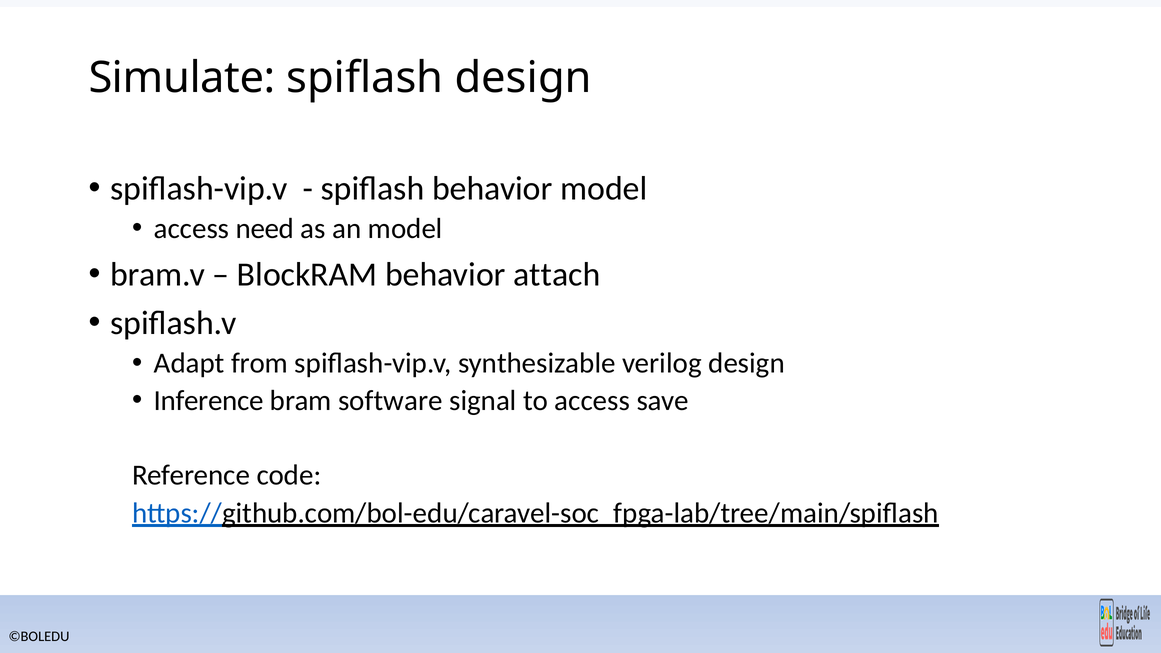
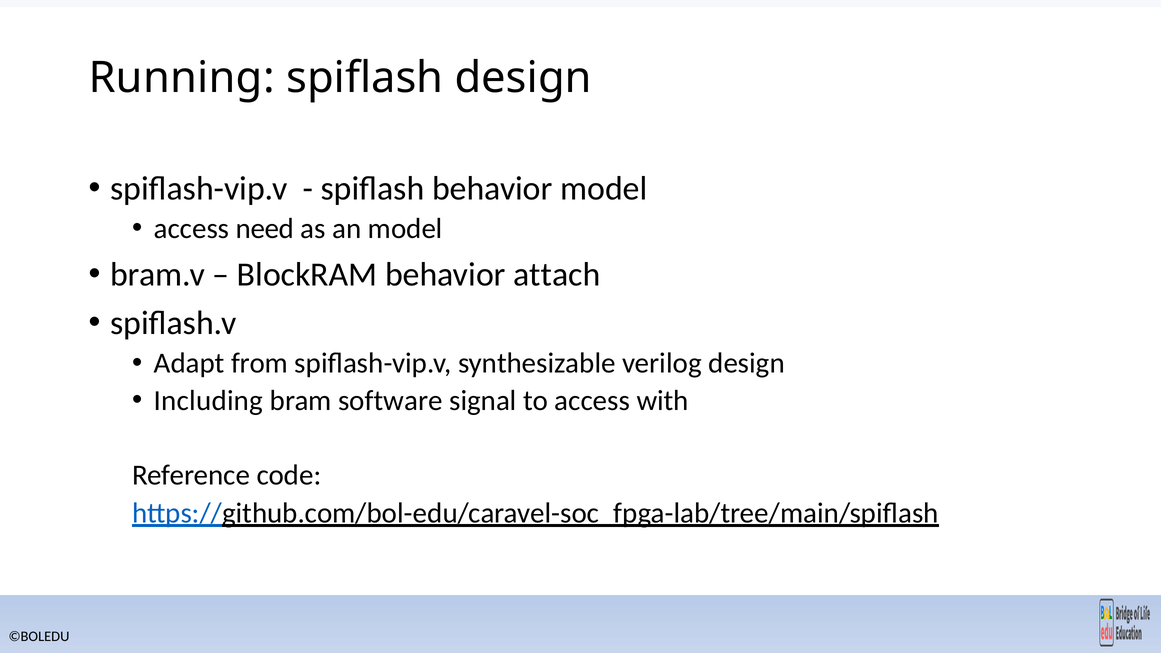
Simulate: Simulate -> Running
Inference: Inference -> Including
save: save -> with
